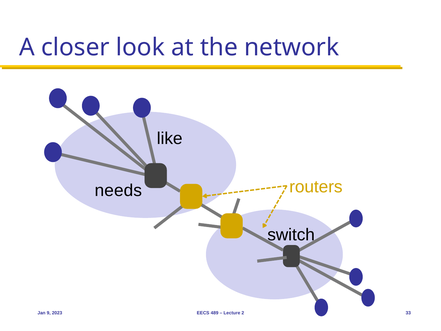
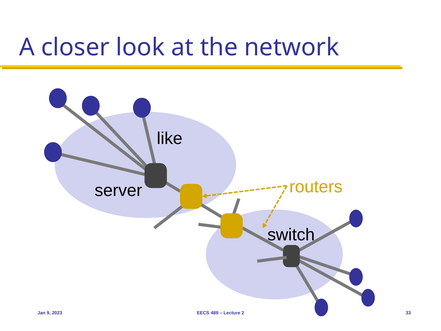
needs: needs -> server
